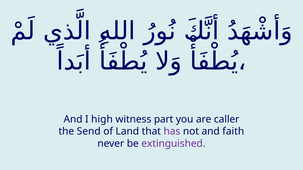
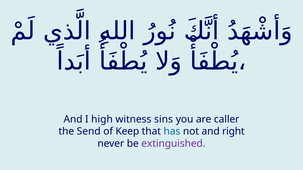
part: part -> sins
Land: Land -> Keep
has colour: purple -> blue
faith: faith -> right
